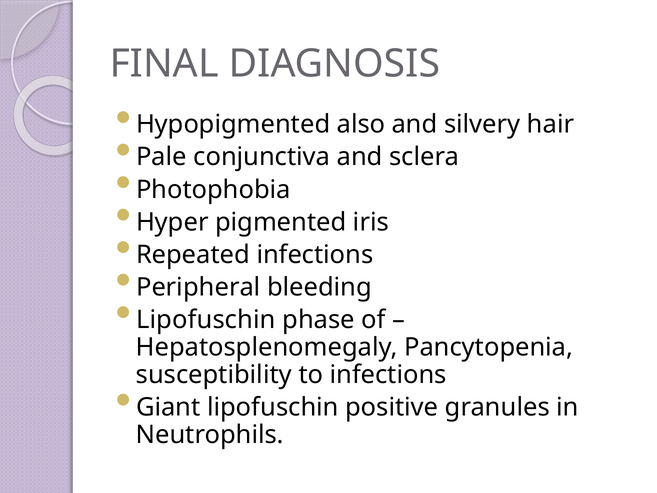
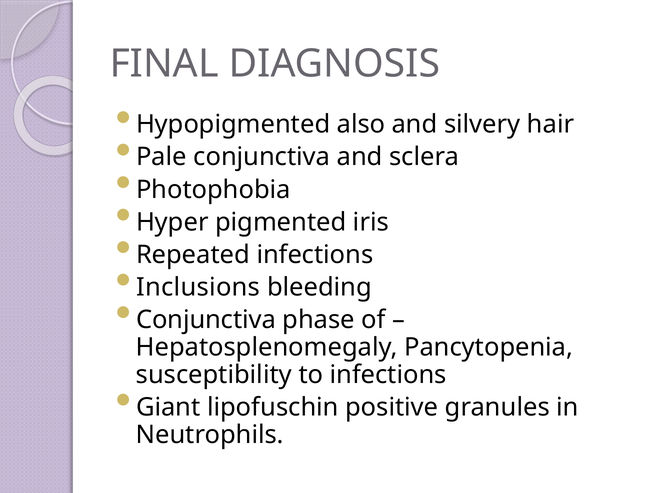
Peripheral: Peripheral -> Inclusions
Lipofuschin at (206, 320): Lipofuschin -> Conjunctiva
